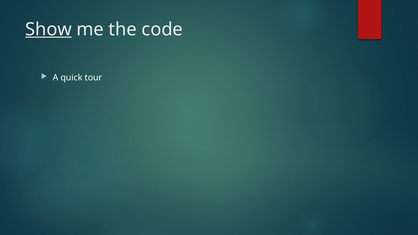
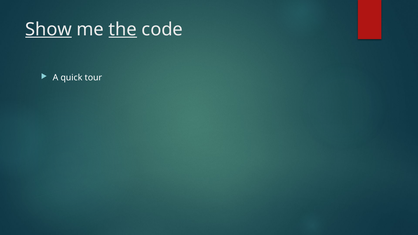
the underline: none -> present
